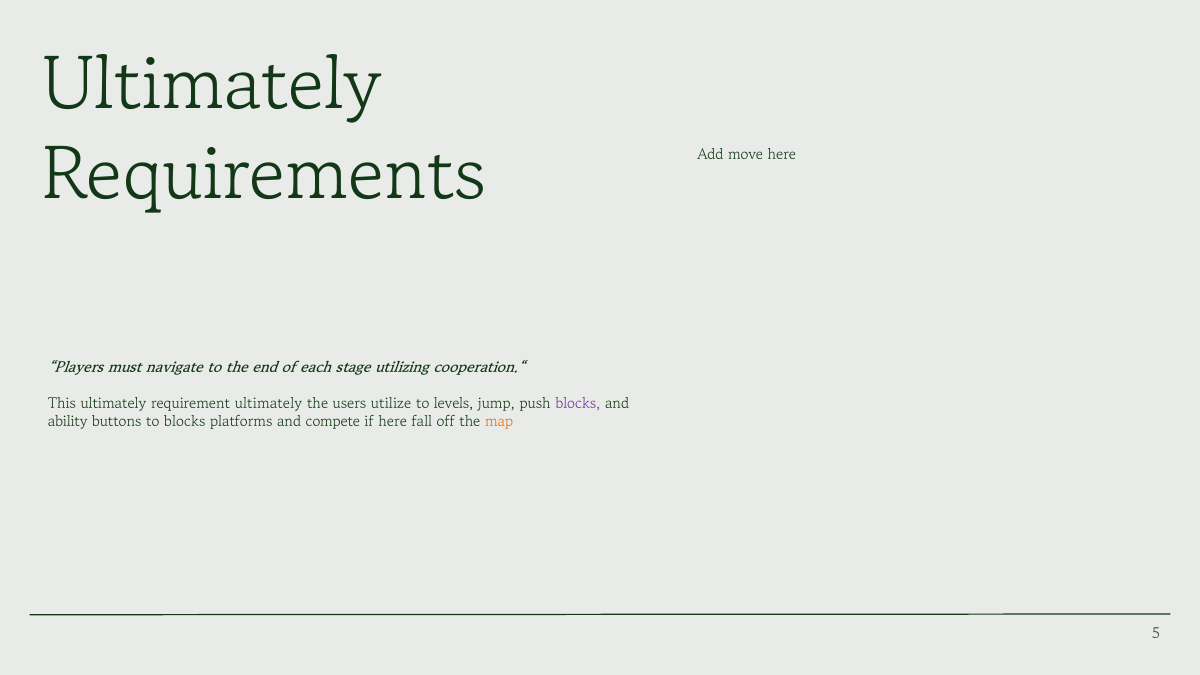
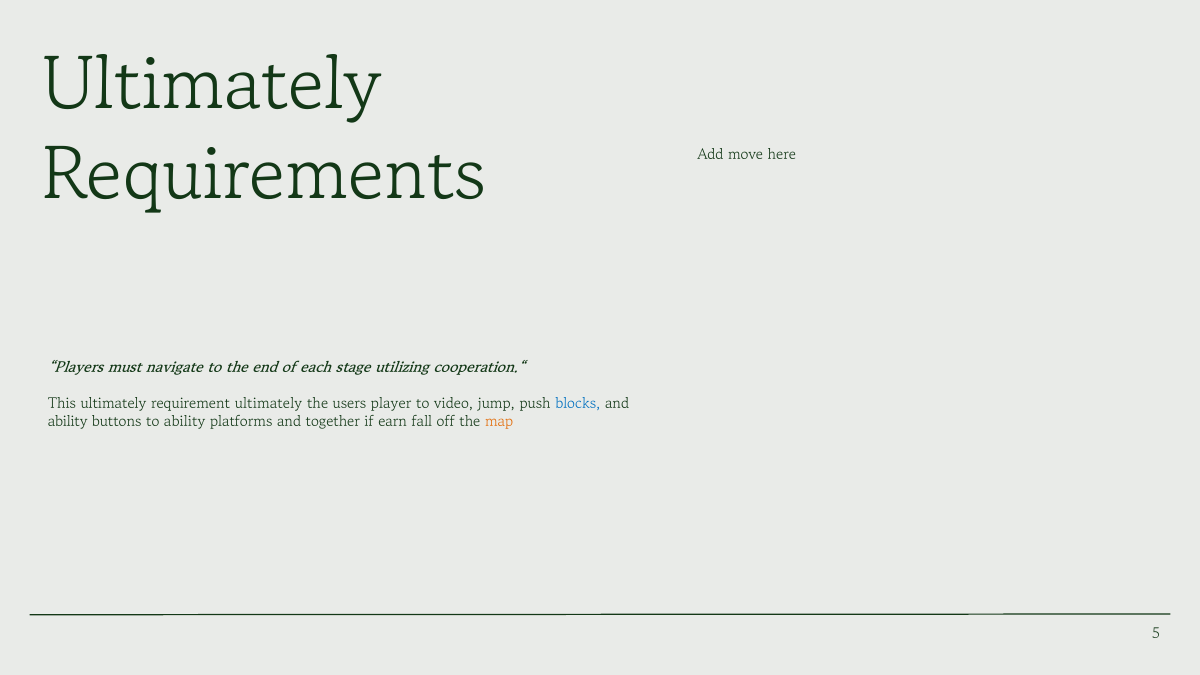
utilize: utilize -> player
levels: levels -> video
blocks at (578, 405) colour: purple -> blue
to blocks: blocks -> ability
compete: compete -> together
if here: here -> earn
